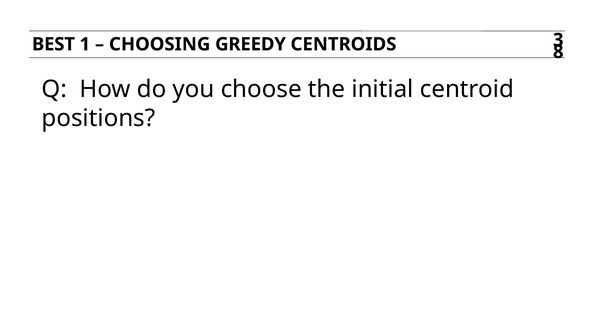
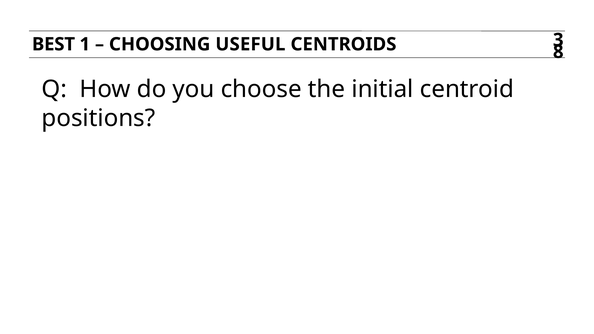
GREEDY: GREEDY -> USEFUL
